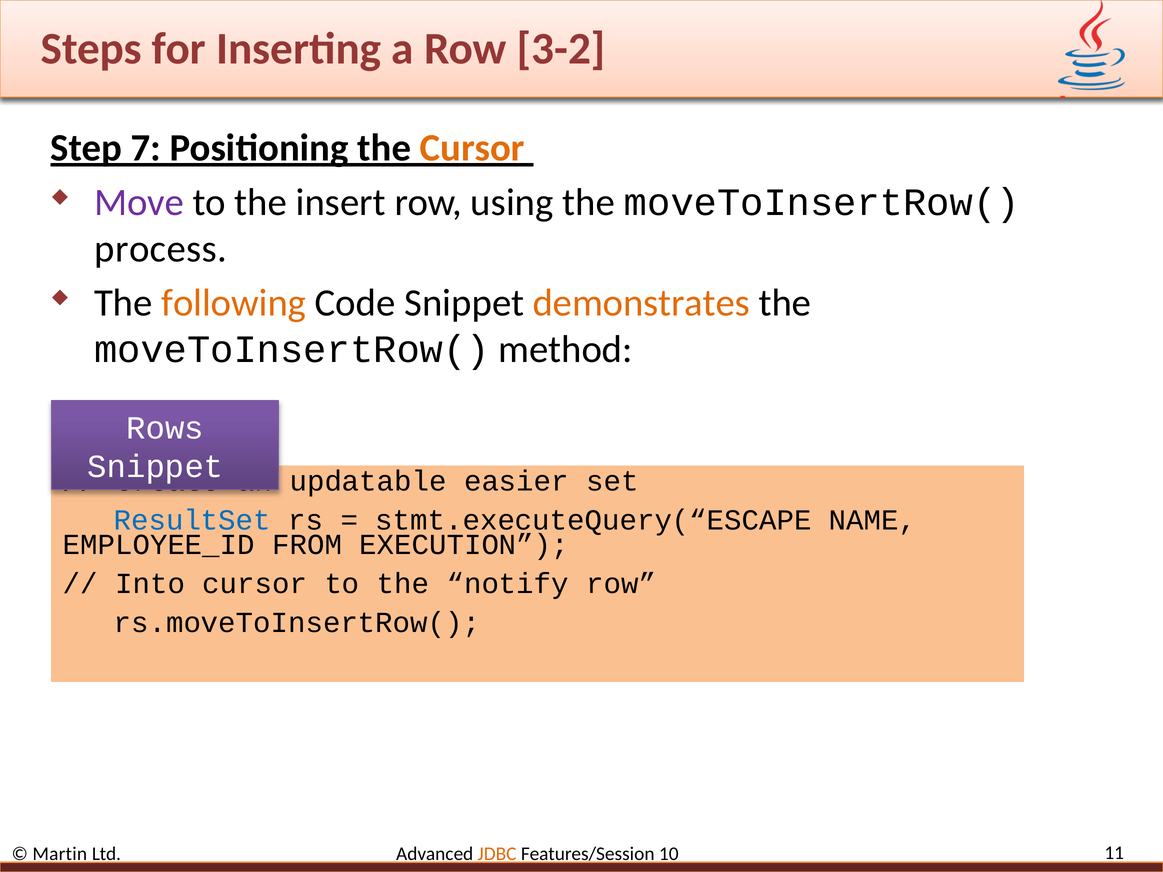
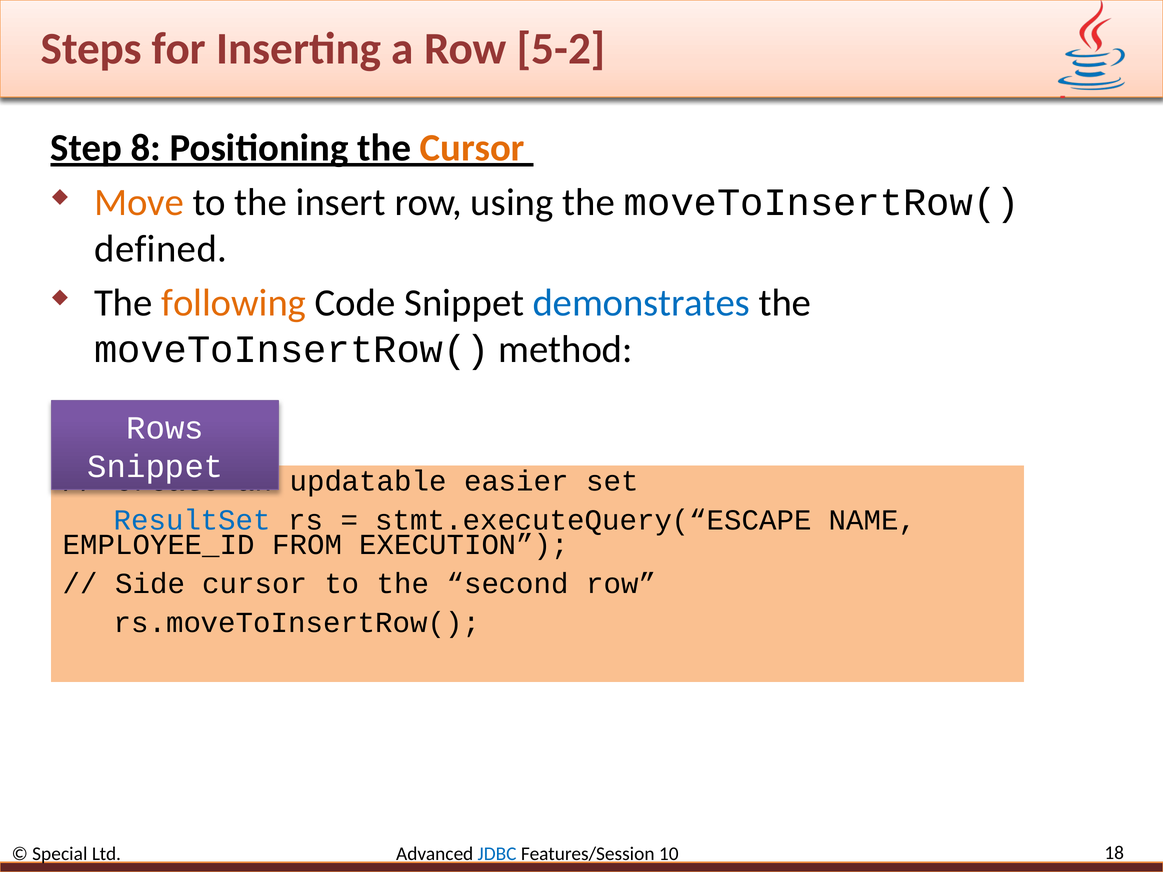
3-2: 3-2 -> 5-2
7: 7 -> 8
Move colour: purple -> orange
process: process -> defined
demonstrates colour: orange -> blue
Into: Into -> Side
notify: notify -> second
Martin: Martin -> Special
JDBC colour: orange -> blue
11: 11 -> 18
